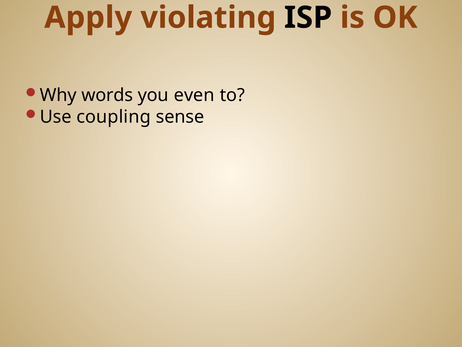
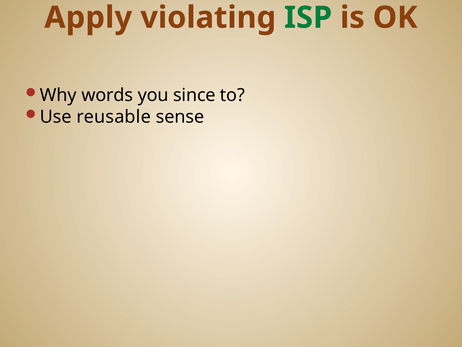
ISP colour: black -> green
even: even -> since
coupling: coupling -> reusable
